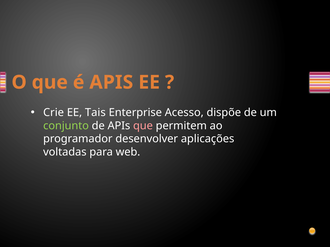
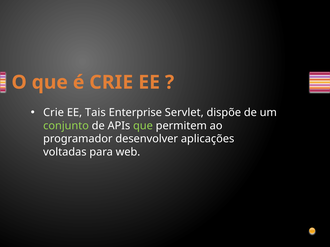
é APIS: APIS -> CRIE
Acesso: Acesso -> Servlet
que at (143, 126) colour: pink -> light green
